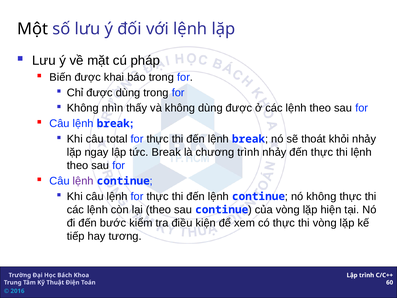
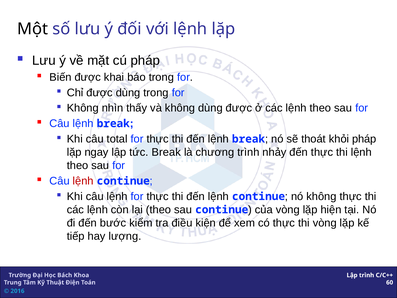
khỏi nhảy: nhảy -> pháp
lệnh at (83, 181) colour: purple -> red
tương: tương -> lượng
